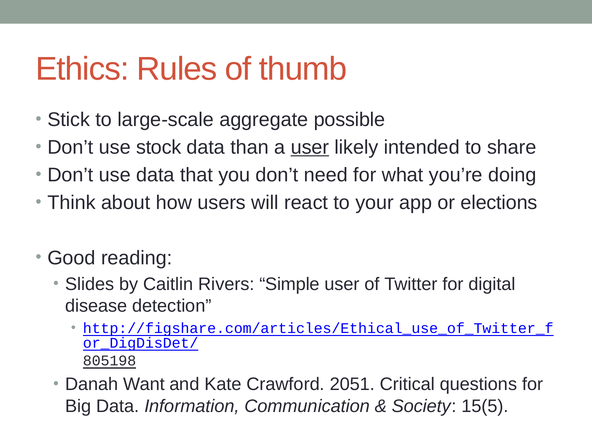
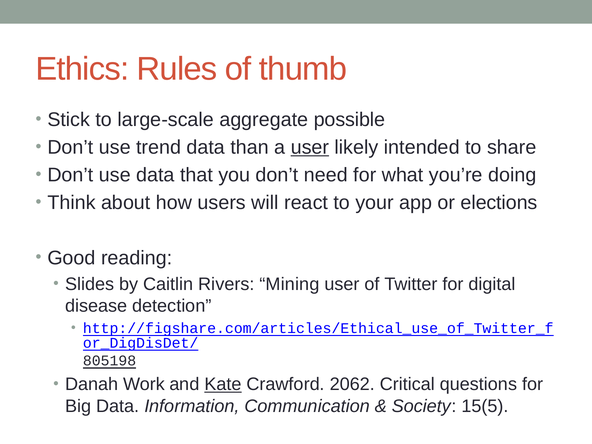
stock: stock -> trend
Simple: Simple -> Mining
Want: Want -> Work
Kate underline: none -> present
2051: 2051 -> 2062
